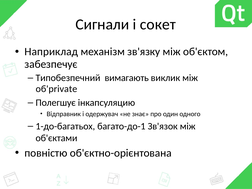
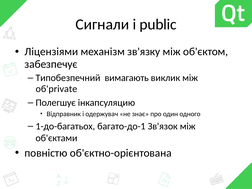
сокет: сокет -> public
Наприклад: Наприклад -> Ліцензіями
